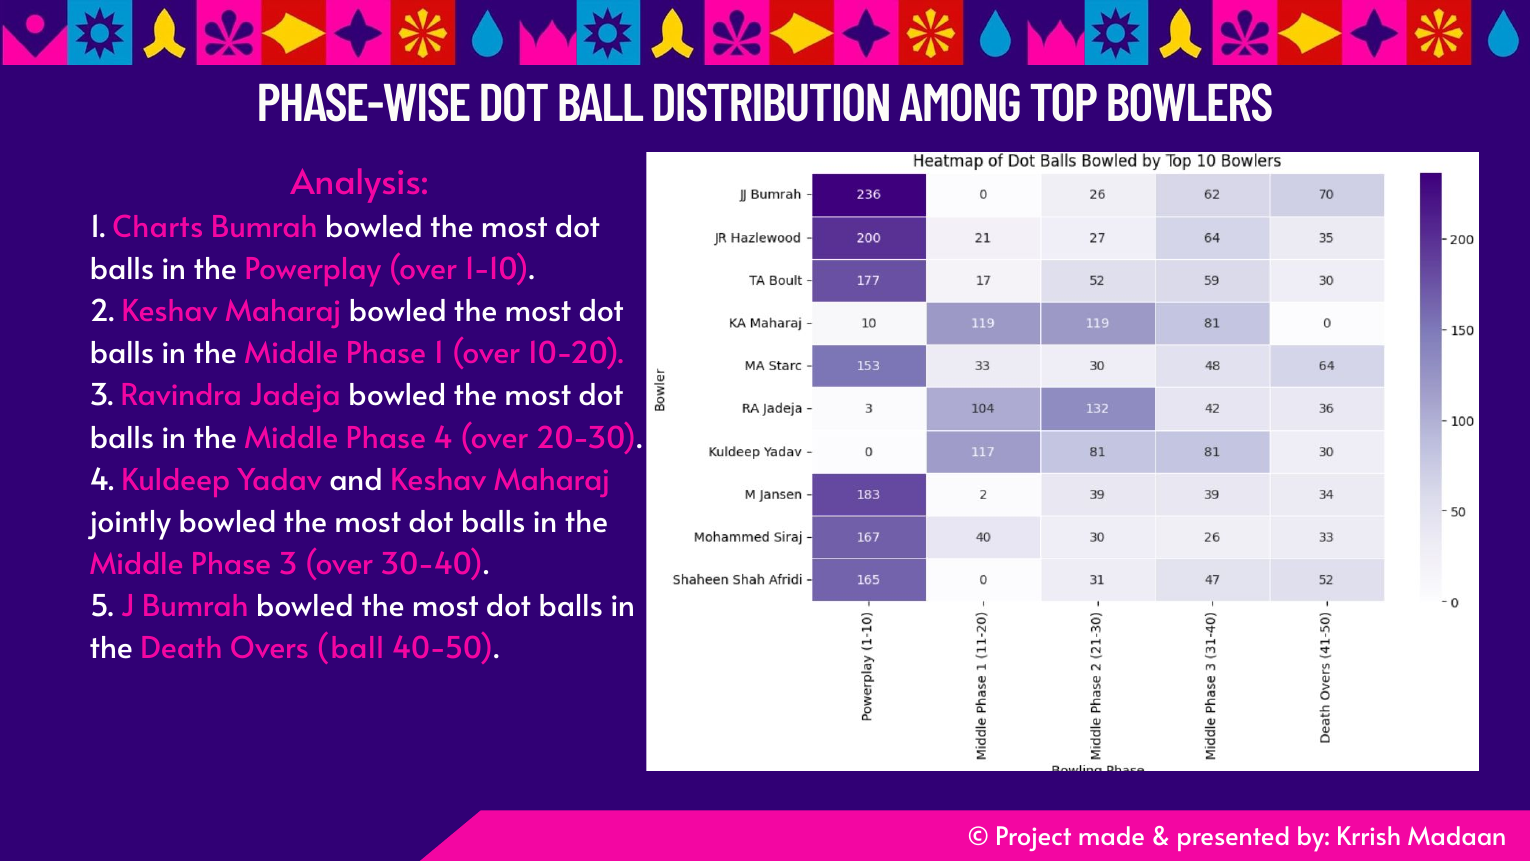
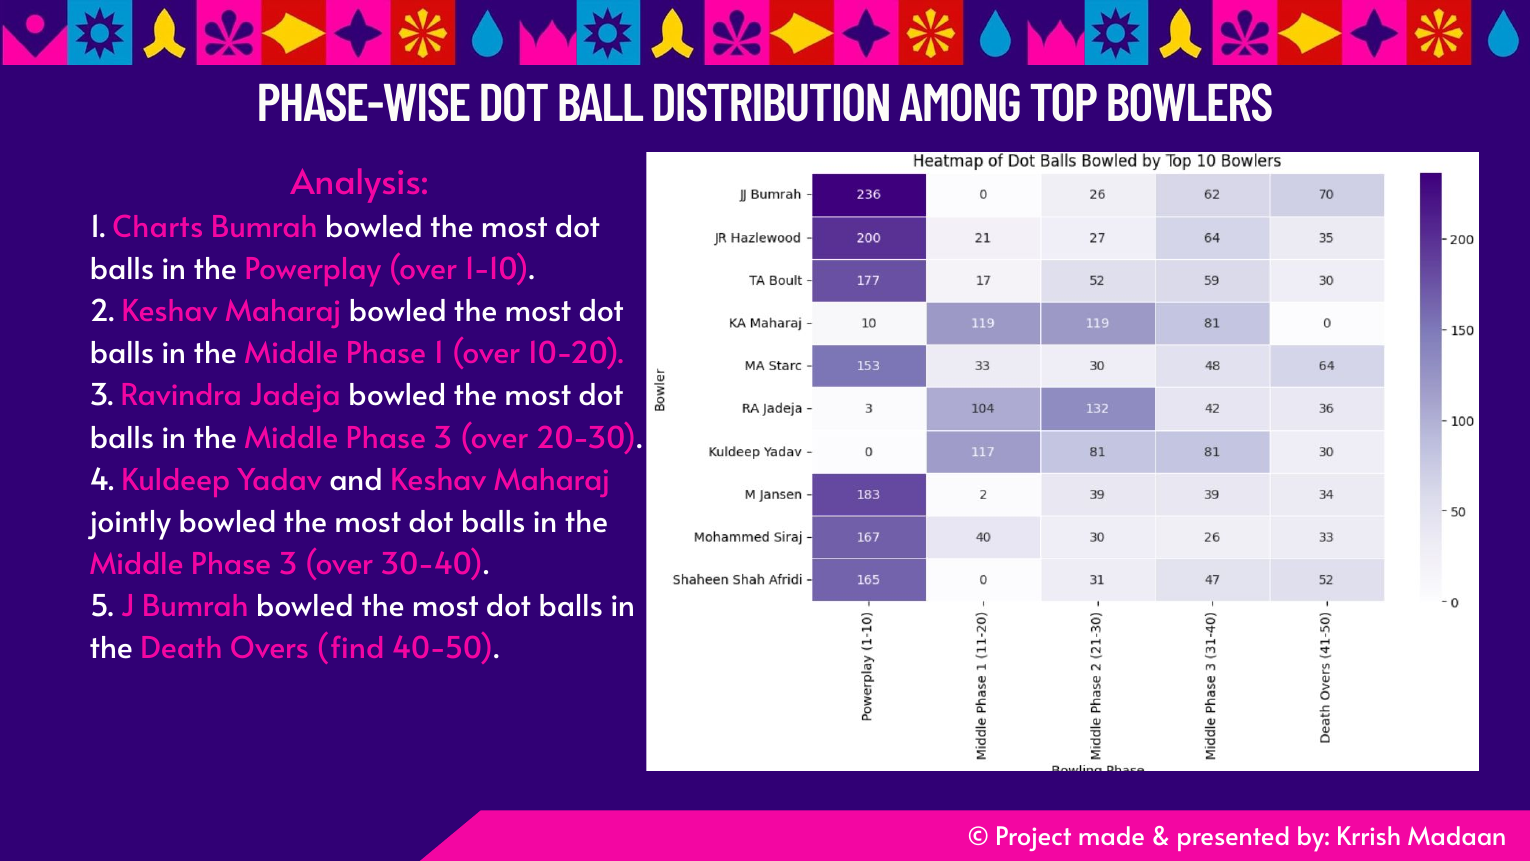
4 at (443, 438): 4 -> 3
Overs ball: ball -> find
